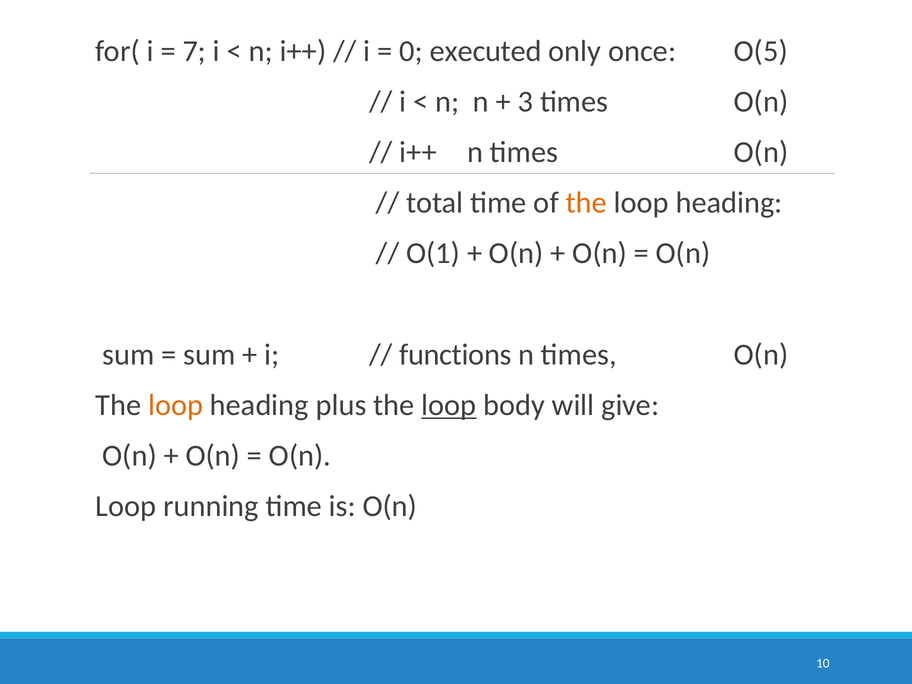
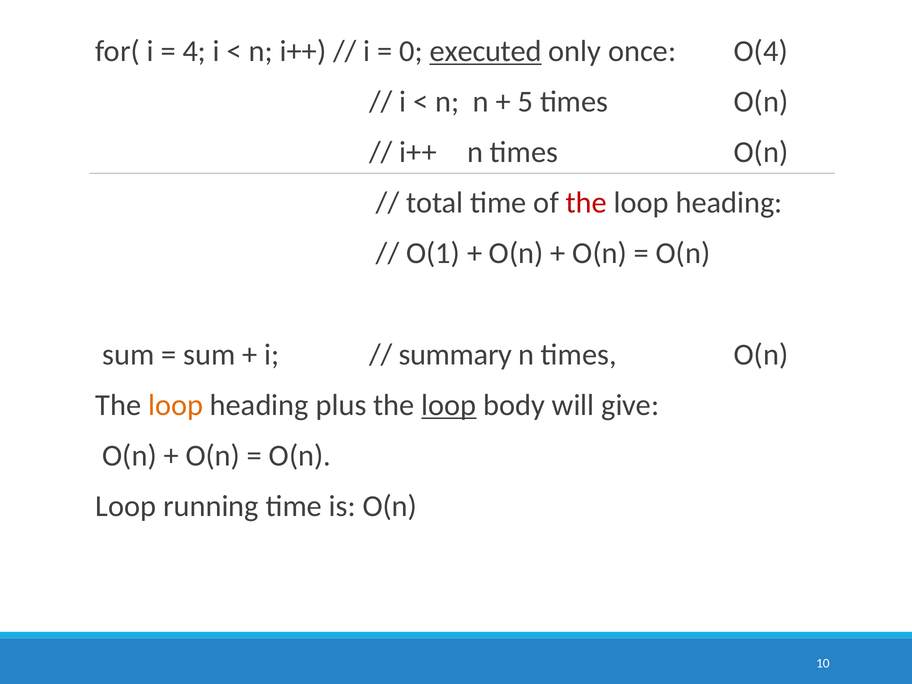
7: 7 -> 4
executed underline: none -> present
O(5: O(5 -> O(4
3: 3 -> 5
the at (586, 203) colour: orange -> red
functions: functions -> summary
